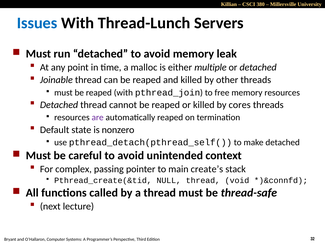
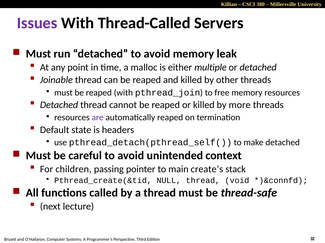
Issues colour: blue -> purple
Thread-Lunch: Thread-Lunch -> Thread-Called
cores: cores -> more
nonzero: nonzero -> headers
complex: complex -> children
